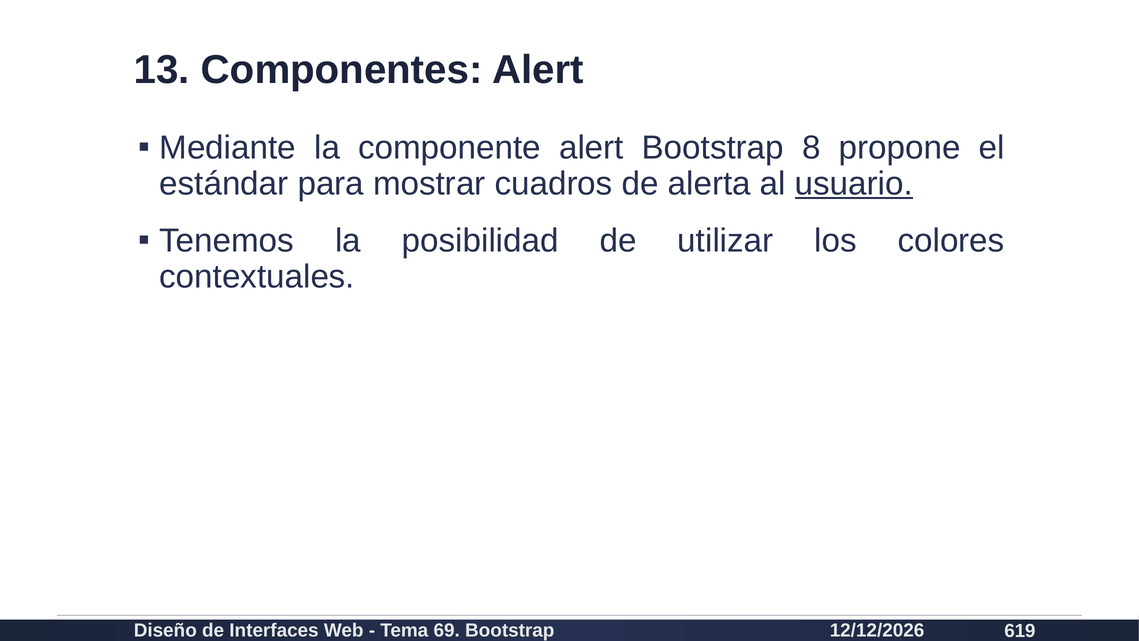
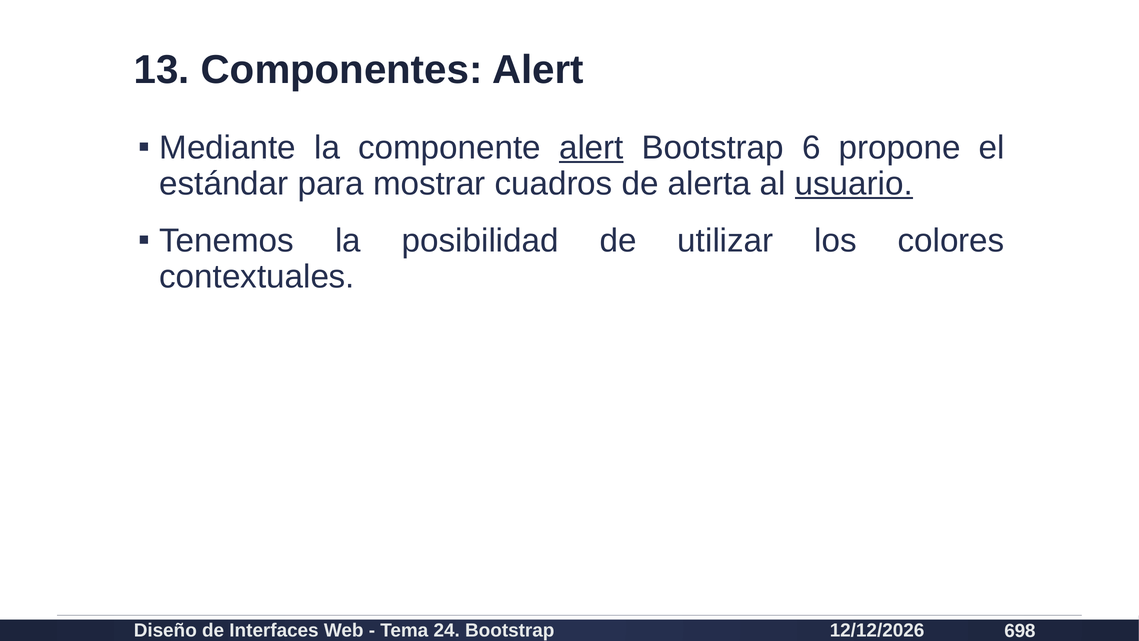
alert at (591, 148) underline: none -> present
8: 8 -> 6
69: 69 -> 24
619: 619 -> 698
